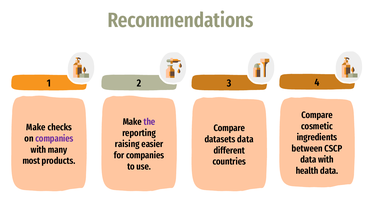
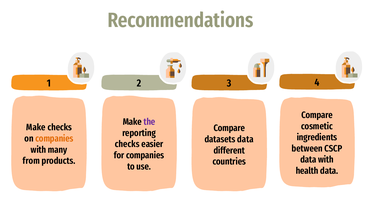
companies at (54, 139) colour: purple -> orange
raising at (127, 144): raising -> checks
most: most -> from
